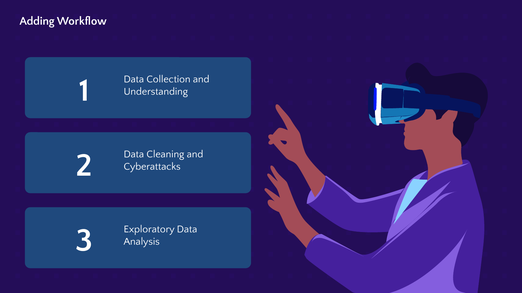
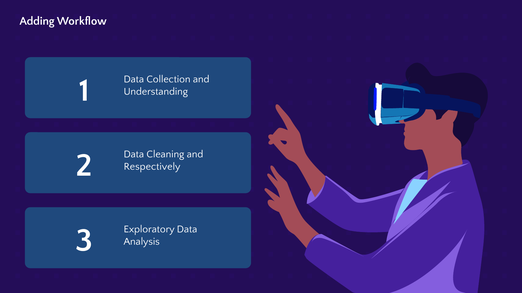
Cyberattacks: Cyberattacks -> Respectively
